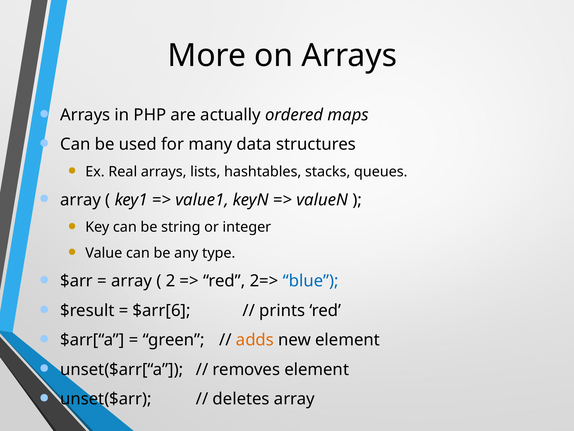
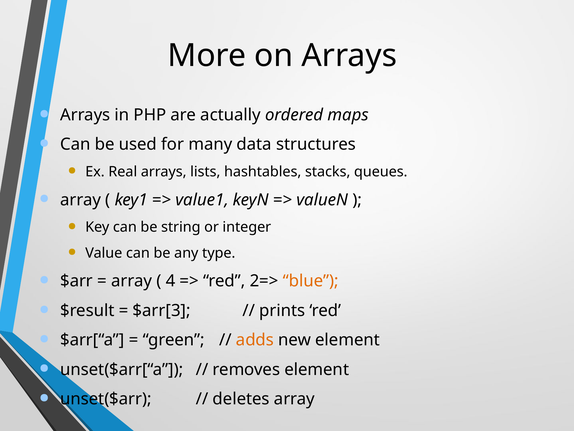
2: 2 -> 4
blue colour: blue -> orange
$arr[6: $arr[6 -> $arr[3
